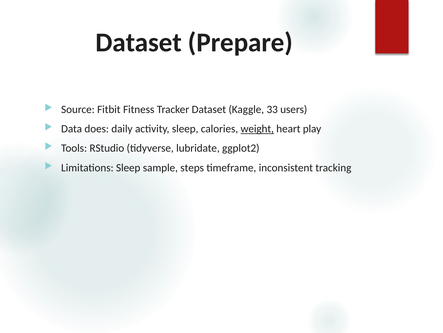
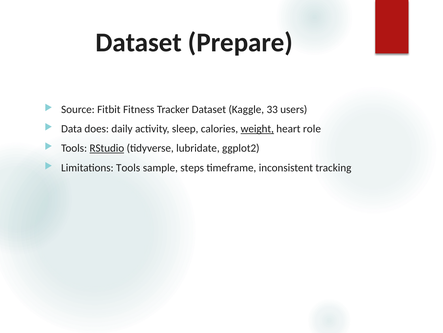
play: play -> role
RStudio underline: none -> present
Limitations Sleep: Sleep -> Tools
